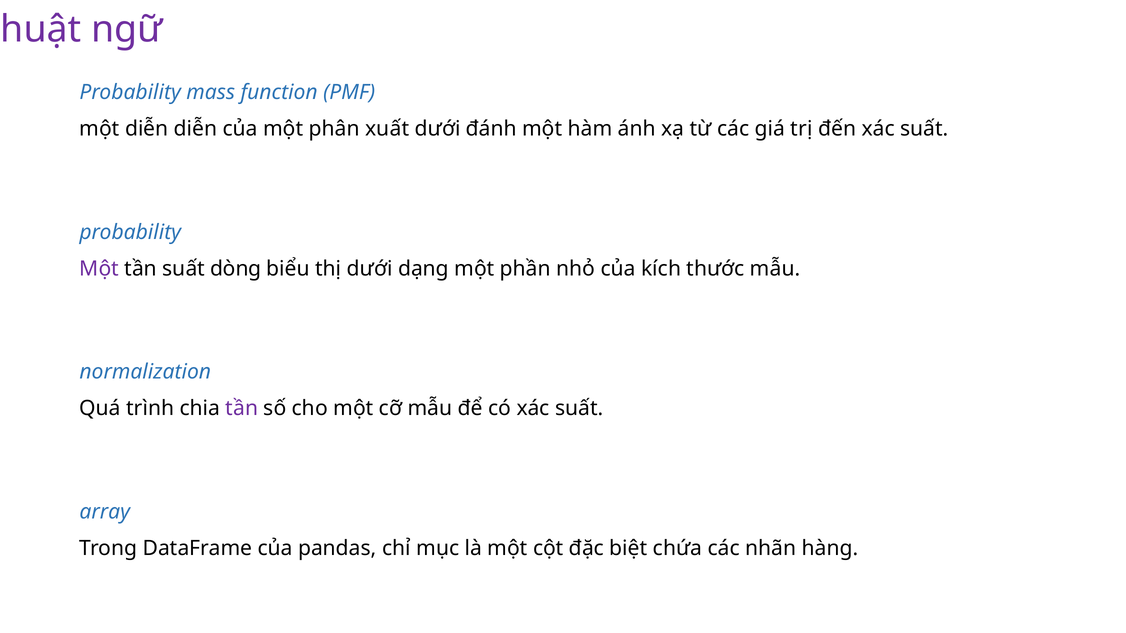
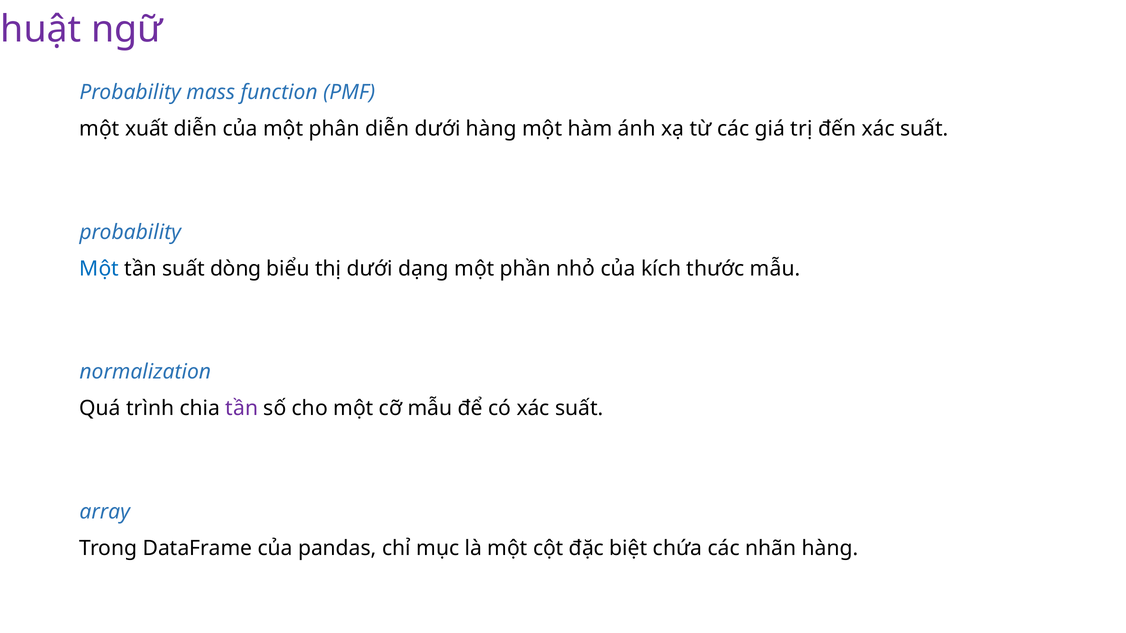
một diễn: diễn -> xuất
phân xuất: xuất -> diễn
dưới đánh: đánh -> hàng
Một at (99, 269) colour: purple -> blue
